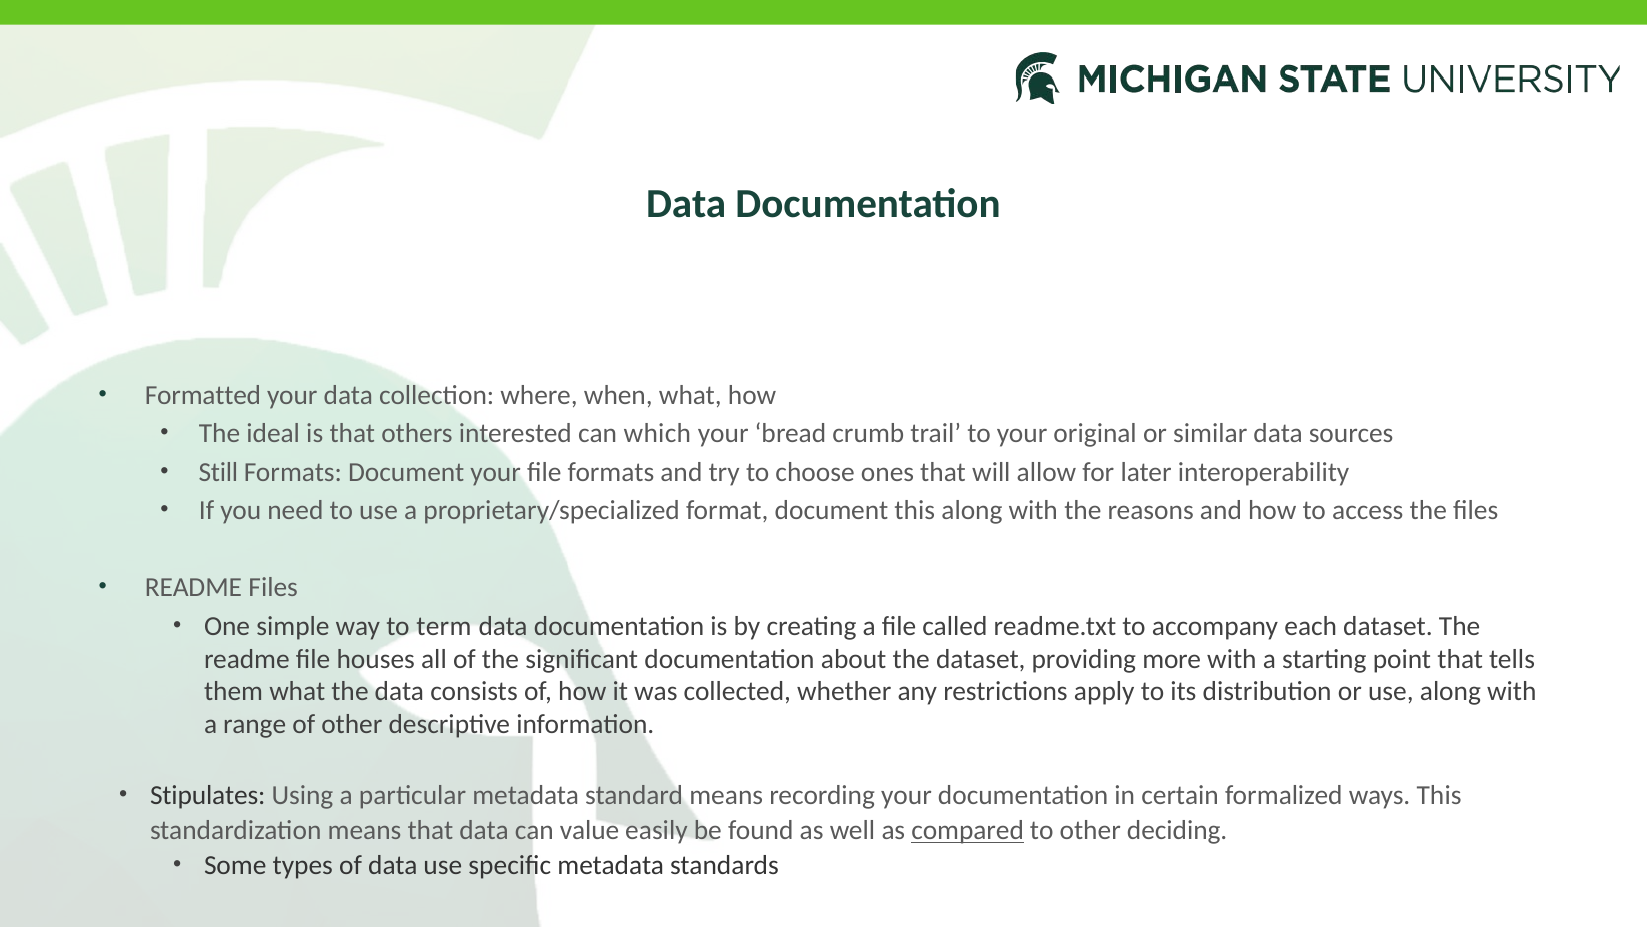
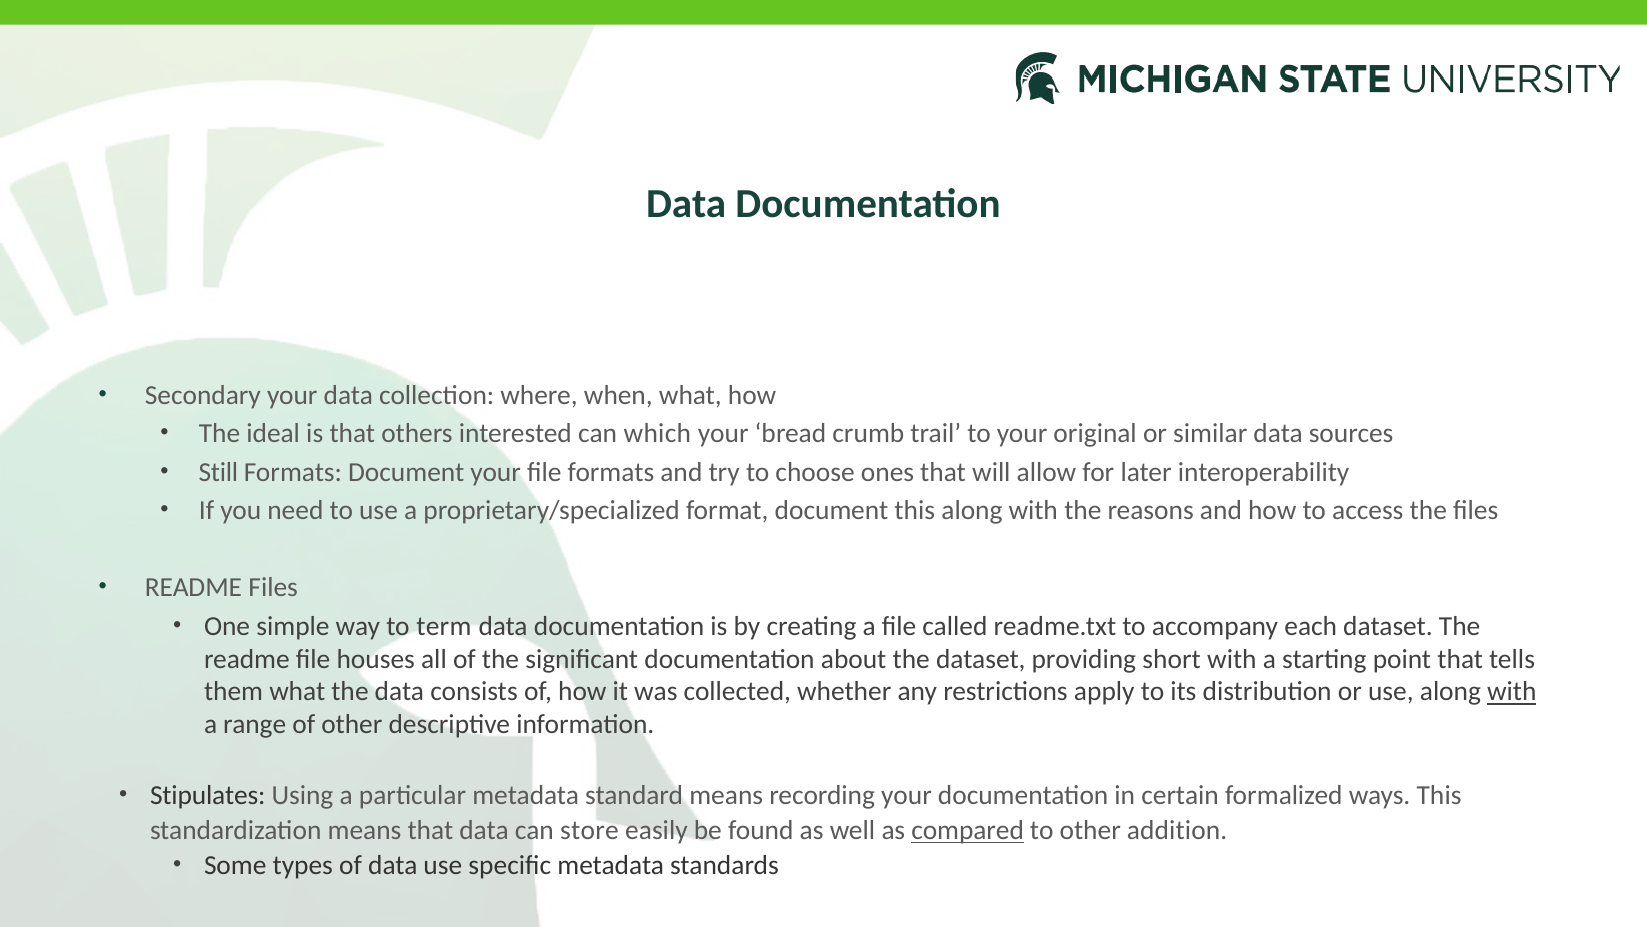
Formatted: Formatted -> Secondary
more: more -> short
with at (1512, 692) underline: none -> present
value: value -> store
deciding: deciding -> addition
